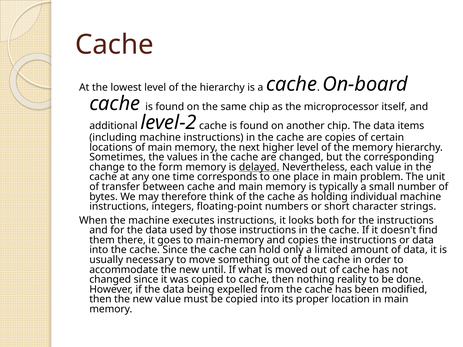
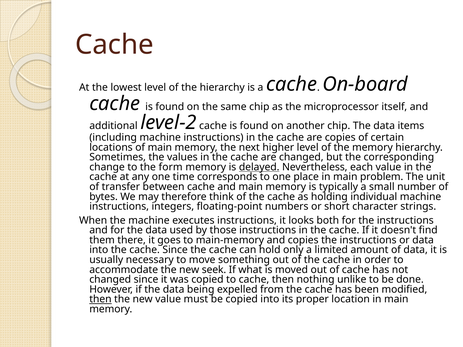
until: until -> seek
reality: reality -> unlike
then at (100, 299) underline: none -> present
